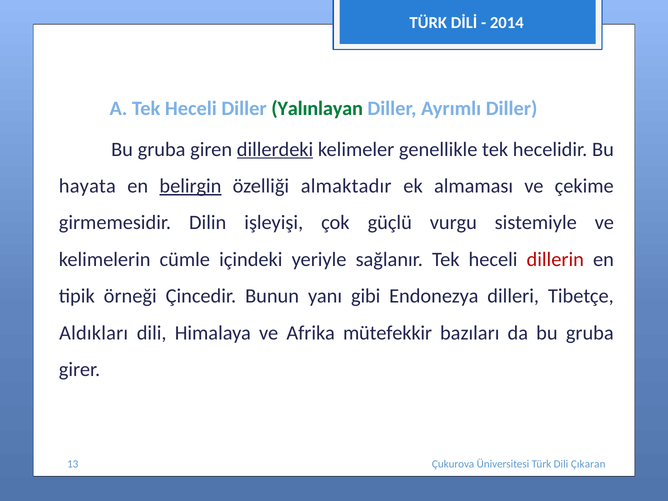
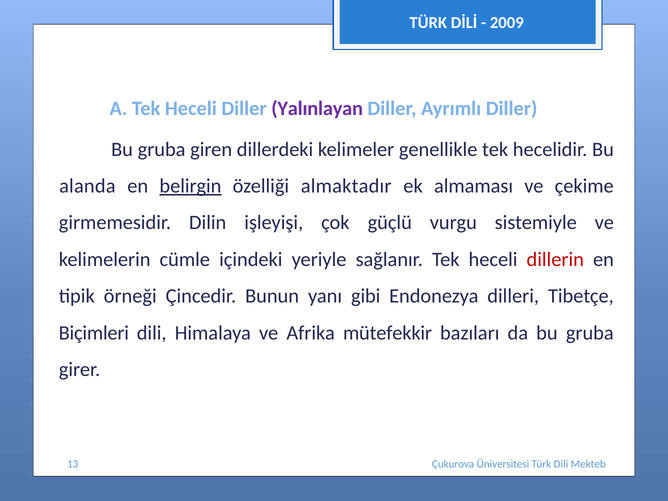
2014: 2014 -> 2009
Yalınlayan colour: green -> purple
dillerdeki underline: present -> none
hayata: hayata -> alanda
Aldıkları: Aldıkları -> Biçimleri
Çıkaran: Çıkaran -> Mekteb
